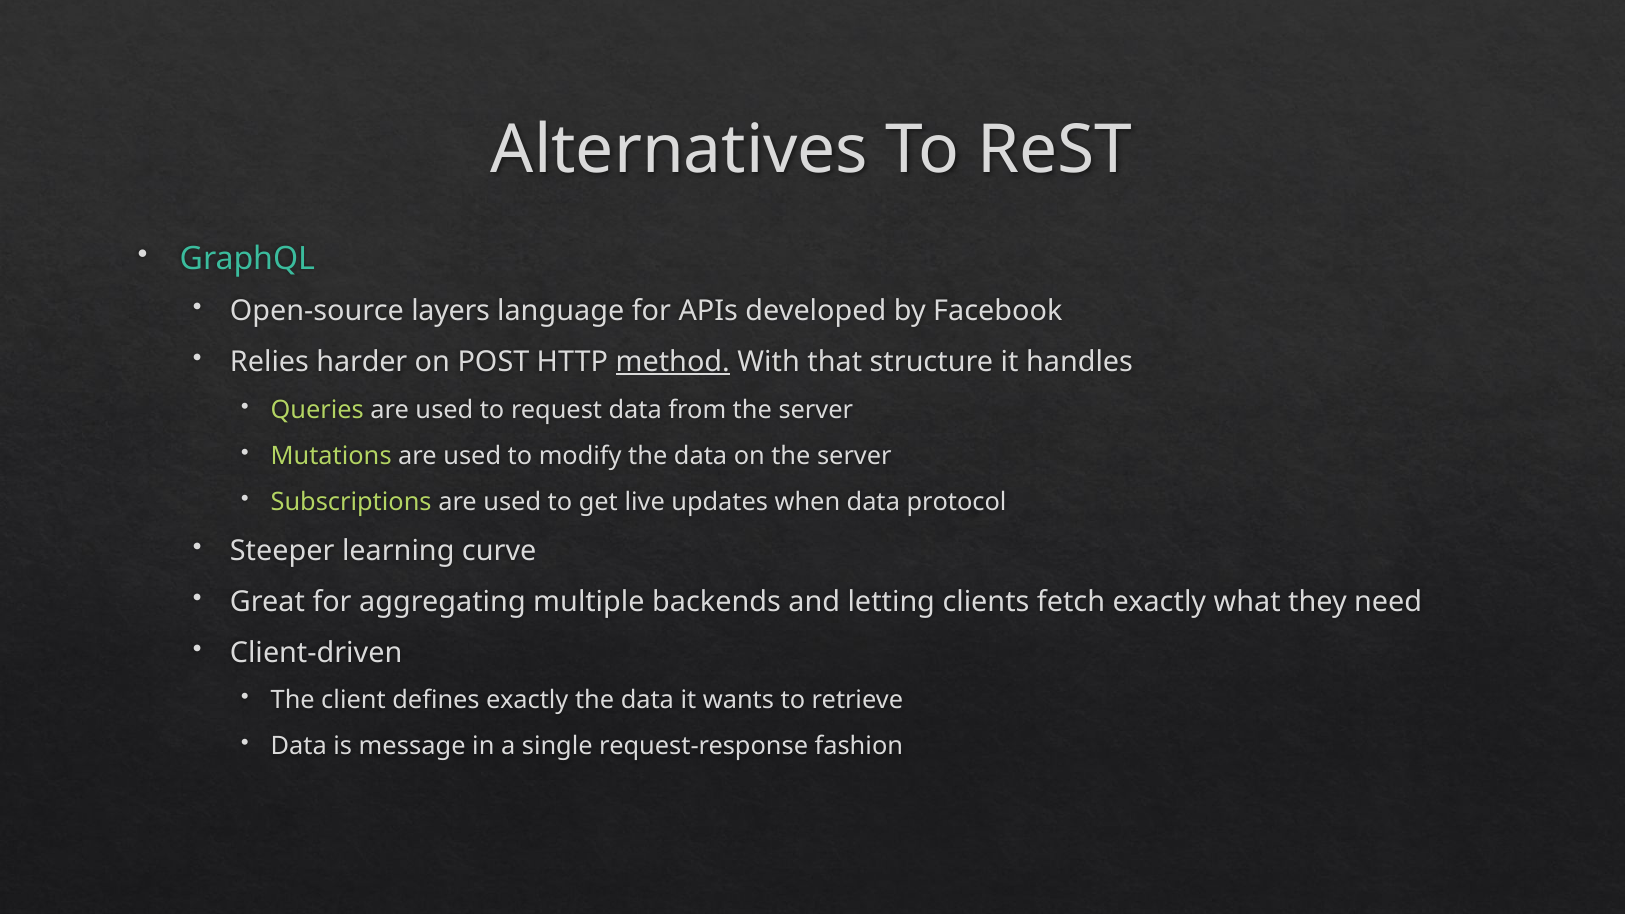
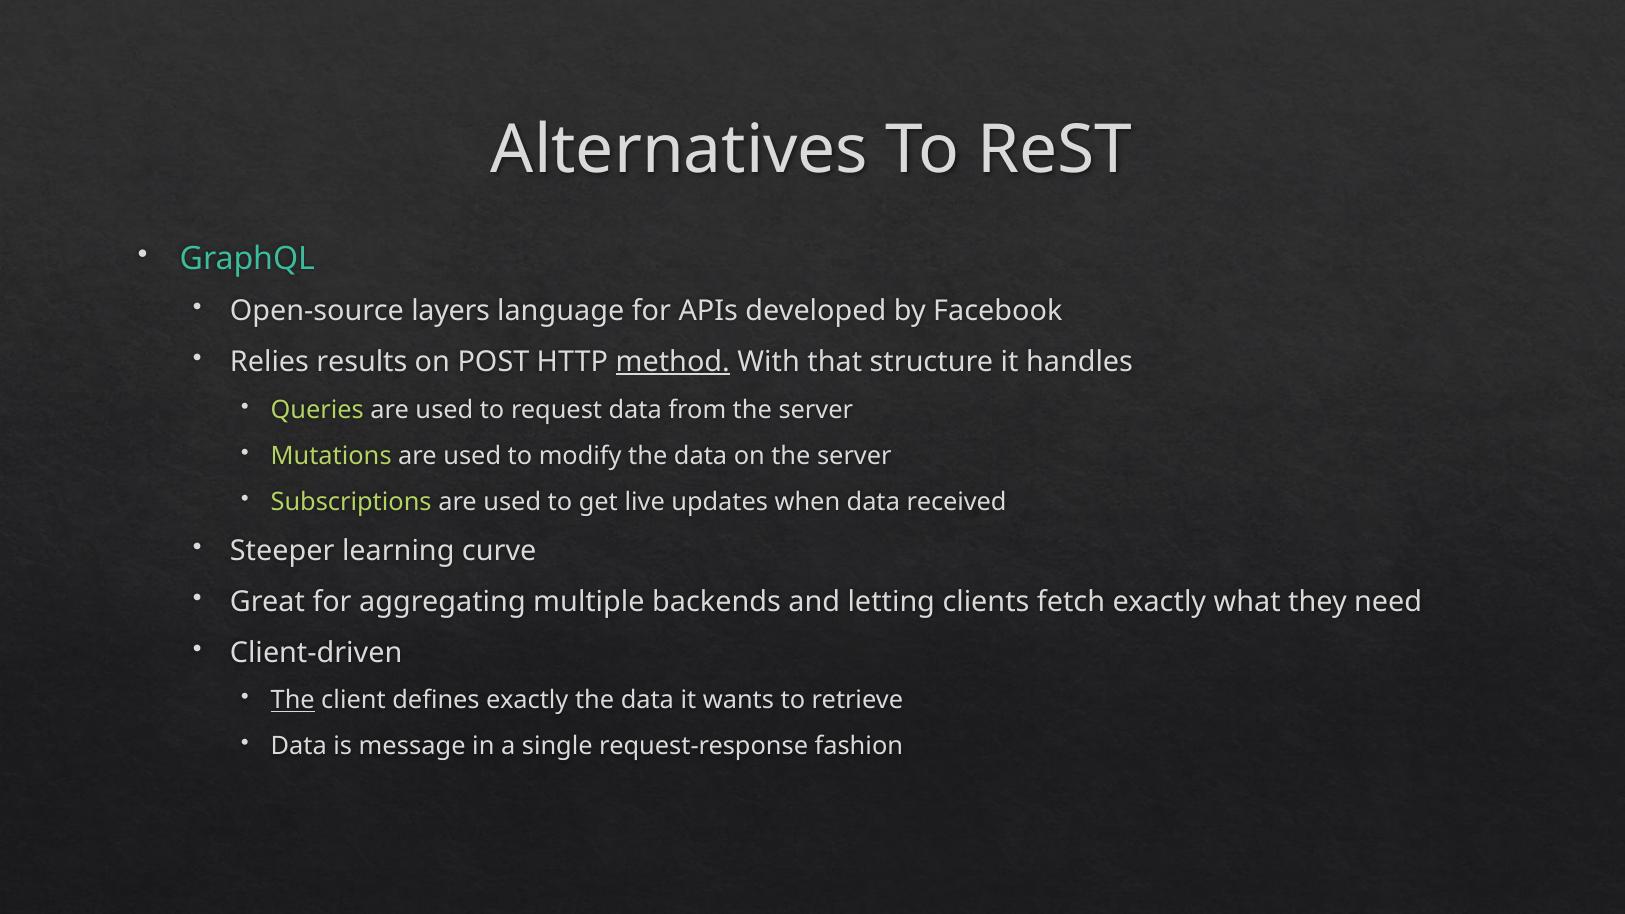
harder: harder -> results
protocol: protocol -> received
The at (293, 700) underline: none -> present
